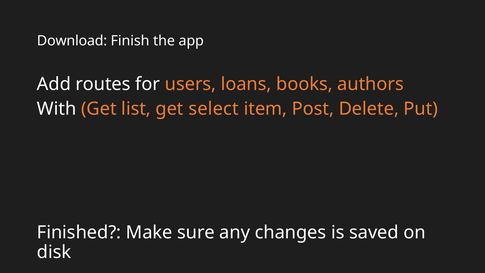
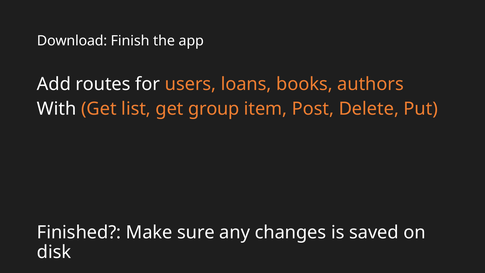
select: select -> group
